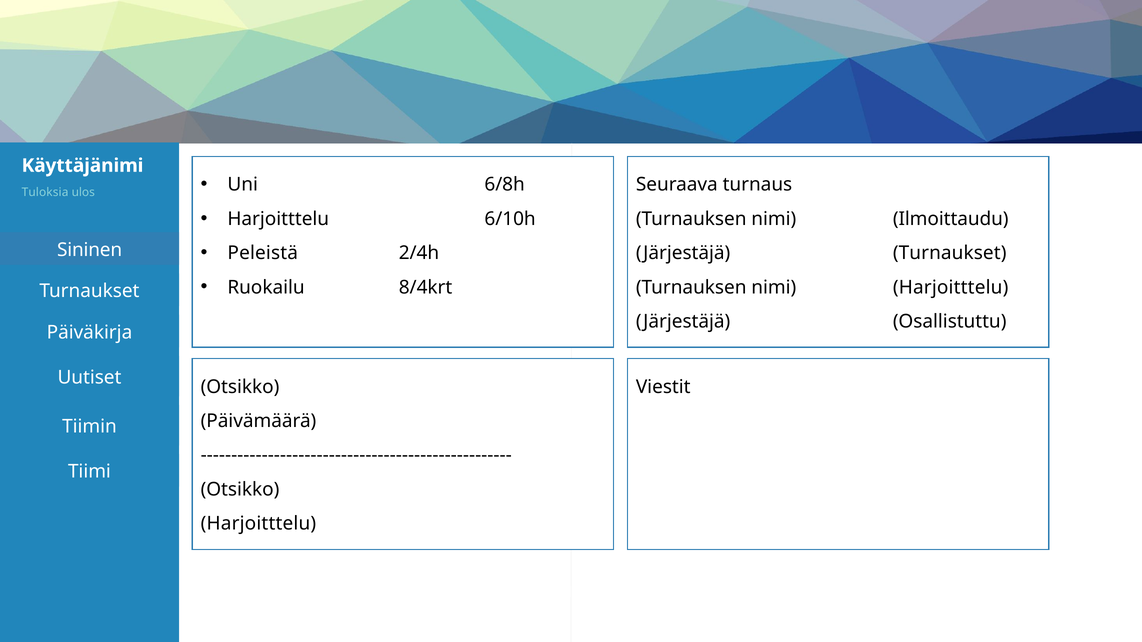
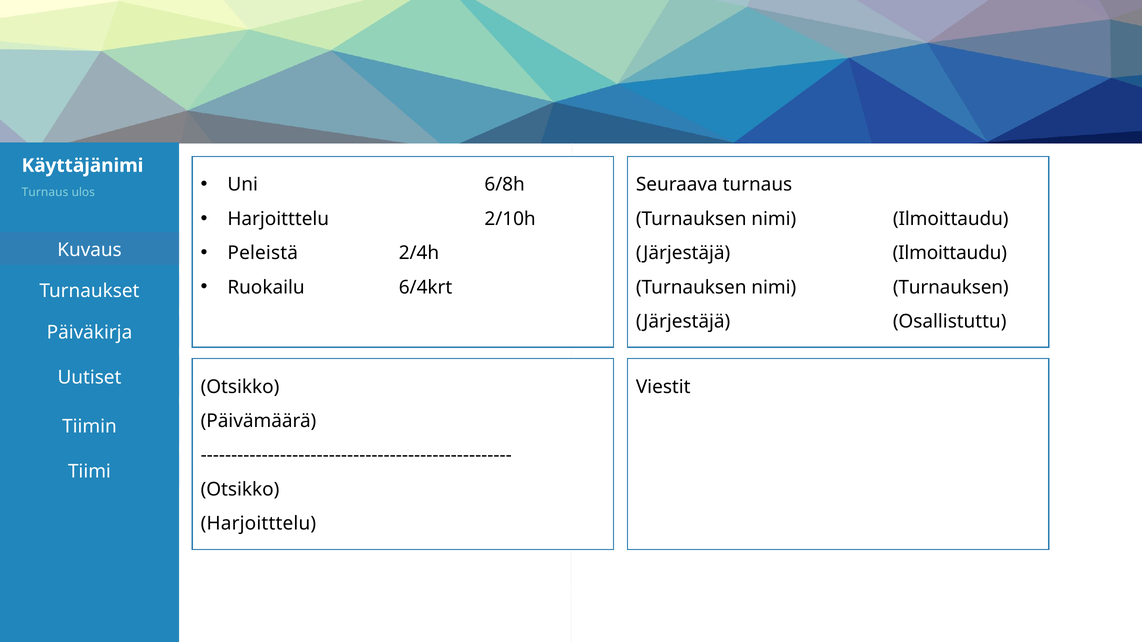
Tuloksia at (45, 193): Tuloksia -> Turnaus
6/10h: 6/10h -> 2/10h
Sininen: Sininen -> Kuvaus
Järjestäjä Turnaukset: Turnaukset -> Ilmoittaudu
8/4krt: 8/4krt -> 6/4krt
nimi Harjoitttelu: Harjoitttelu -> Turnauksen
